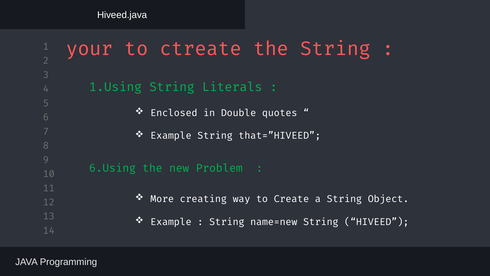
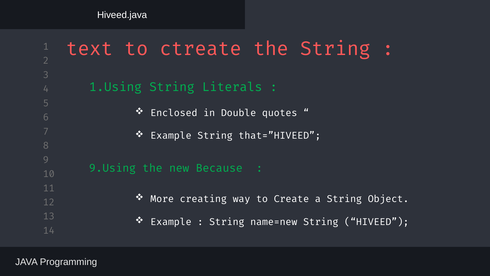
your: your -> text
6.Using: 6.Using -> 9.Using
Problem: Problem -> Because
